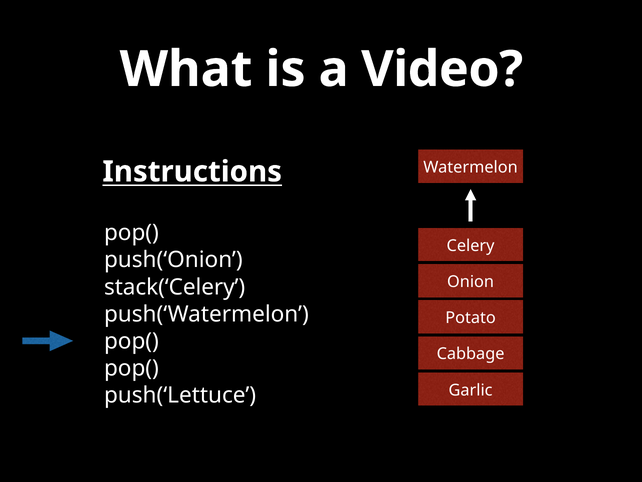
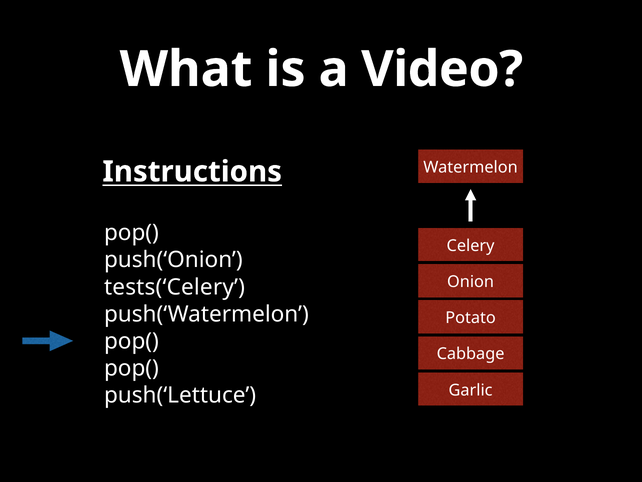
stack(‘Celery: stack(‘Celery -> tests(‘Celery
